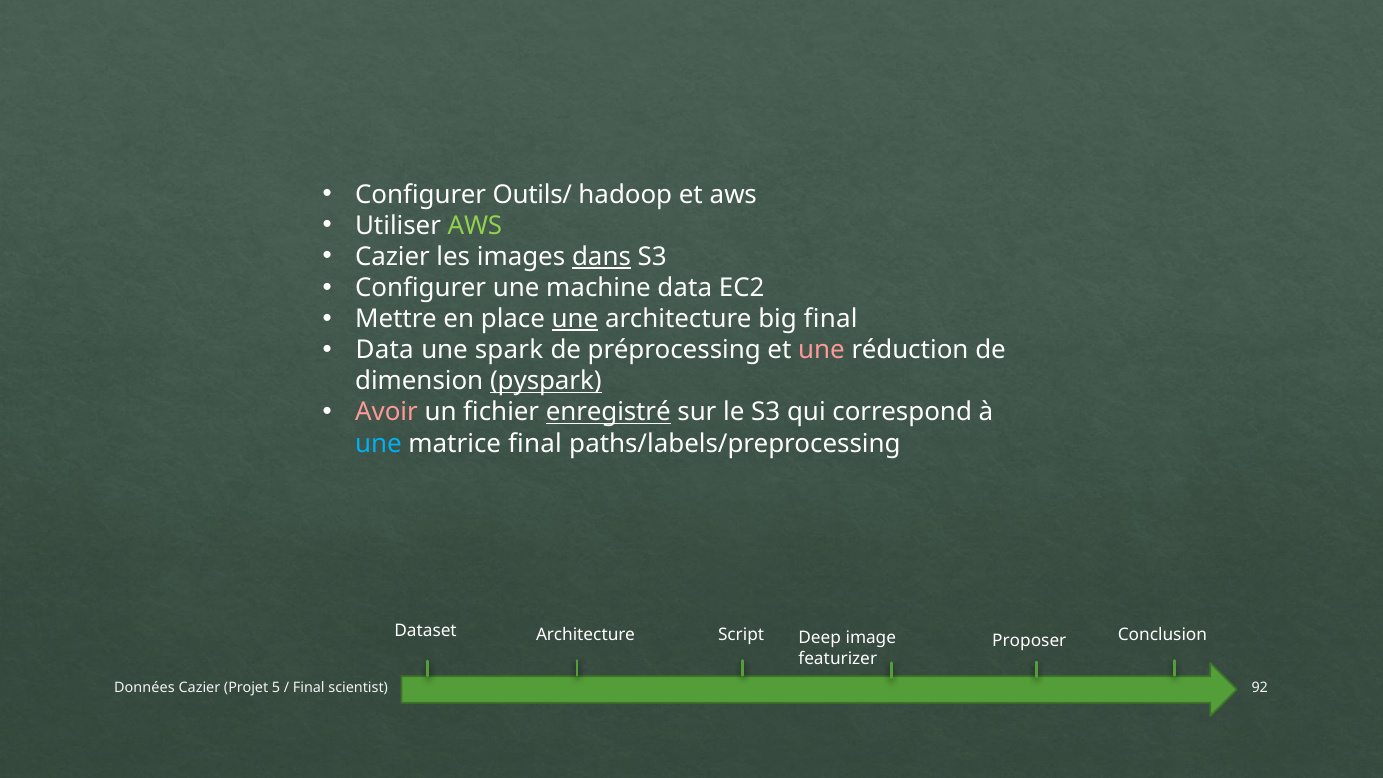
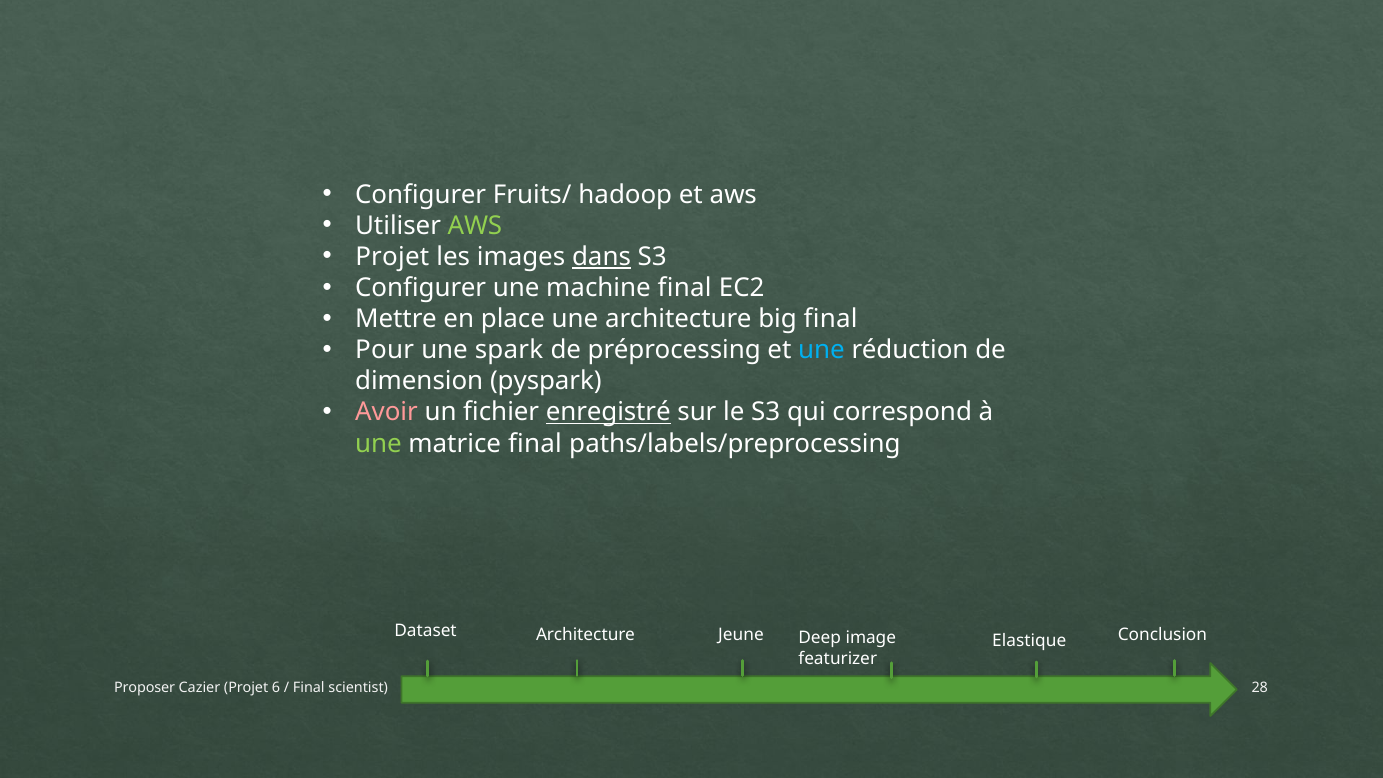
Outils/: Outils/ -> Fruits/
Cazier at (392, 257): Cazier -> Projet
machine data: data -> final
une at (575, 319) underline: present -> none
Data at (385, 350): Data -> Pour
une at (822, 350) colour: pink -> light blue
pyspark underline: present -> none
une at (378, 443) colour: light blue -> light green
Script: Script -> Jeune
Proposer: Proposer -> Elastique
Données: Données -> Proposer
5: 5 -> 6
92: 92 -> 28
